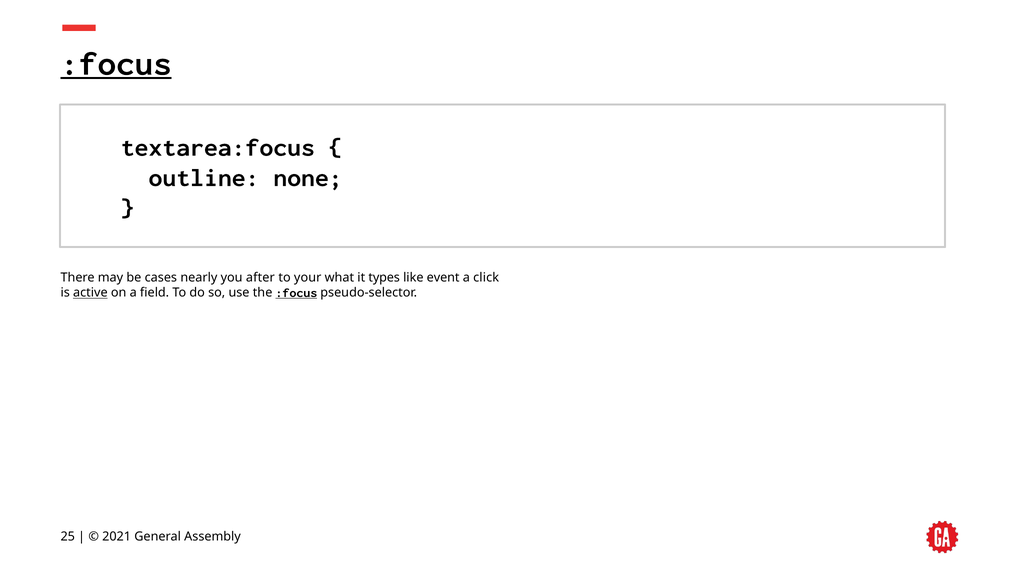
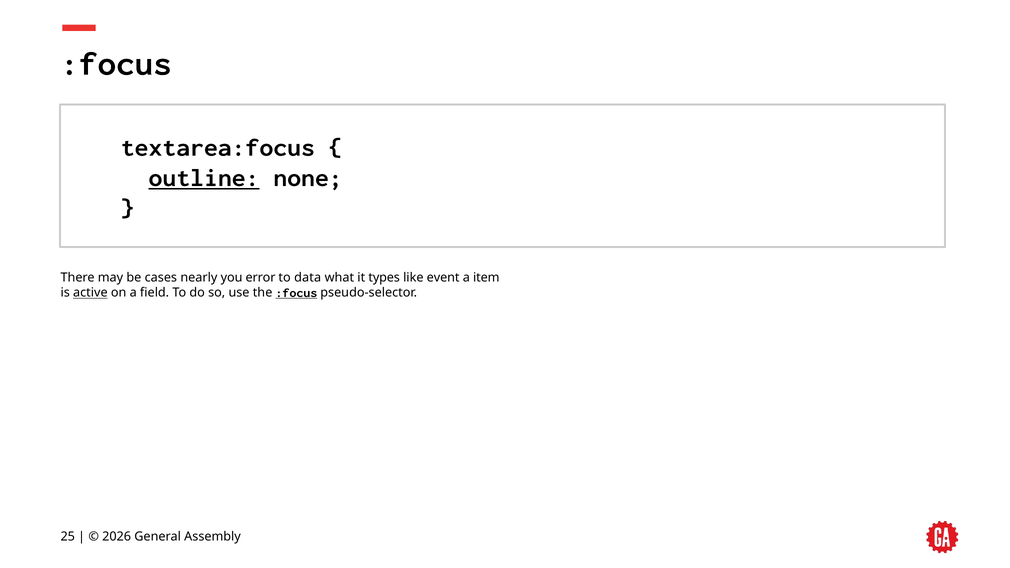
:focus at (116, 64) underline: present -> none
outline underline: none -> present
after: after -> error
your: your -> data
click: click -> item
2021: 2021 -> 2026
